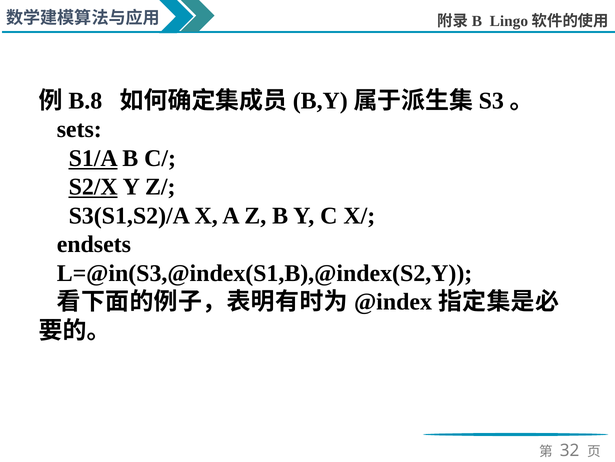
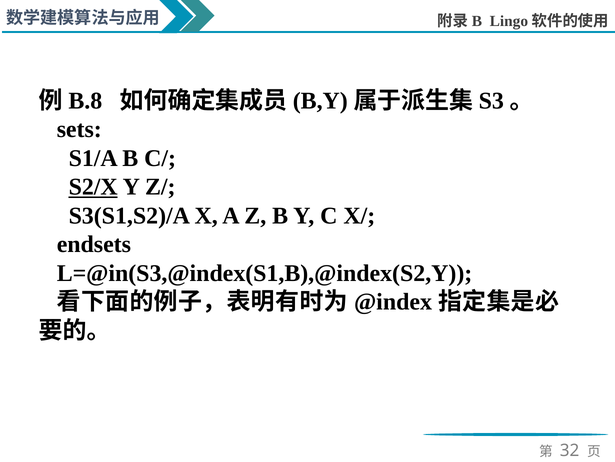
S1/A underline: present -> none
